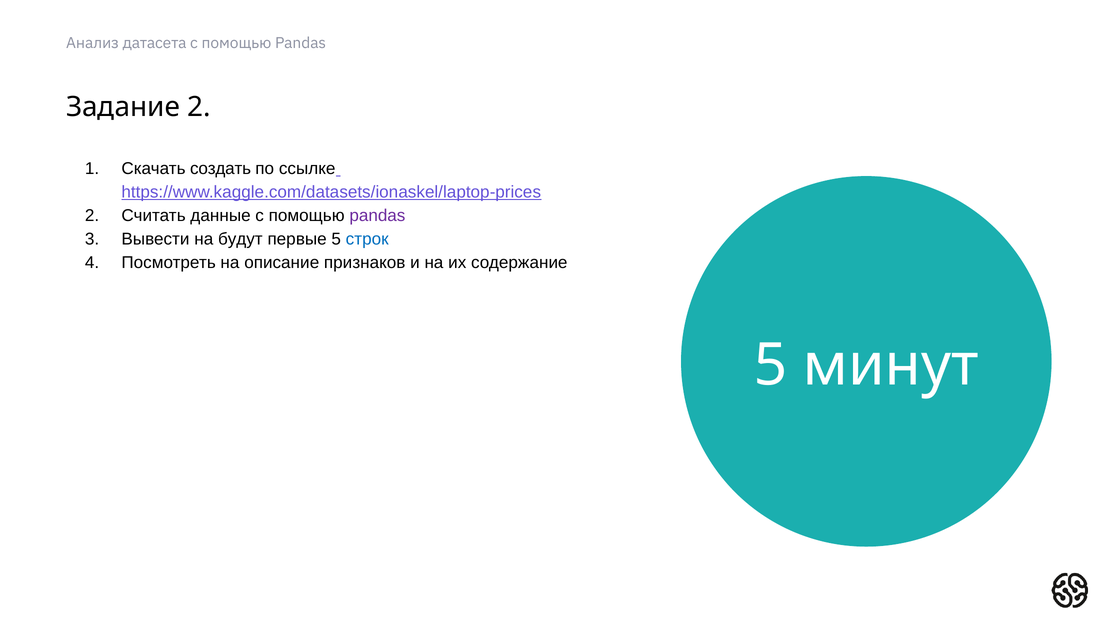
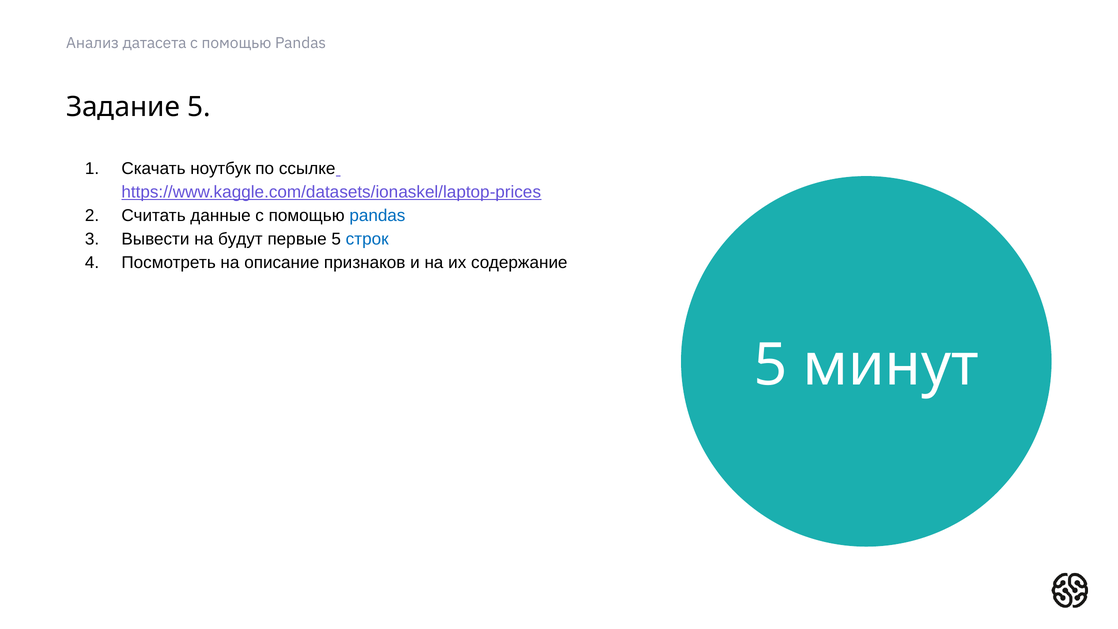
Задание 2: 2 -> 5
создать: создать -> ноутбук
pandas at (377, 216) colour: purple -> blue
